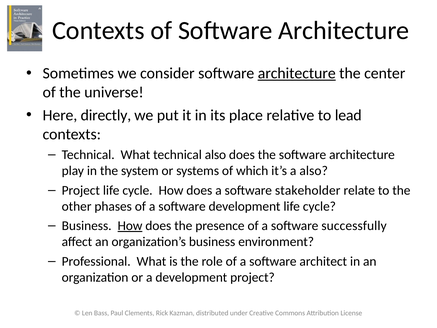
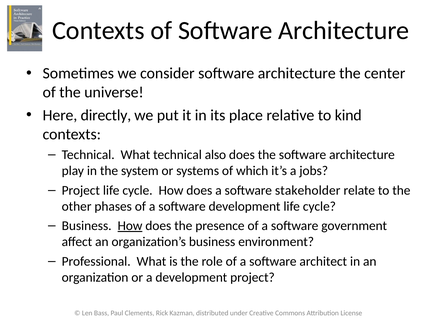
architecture at (297, 73) underline: present -> none
lead: lead -> kind
a also: also -> jobs
successfully: successfully -> government
